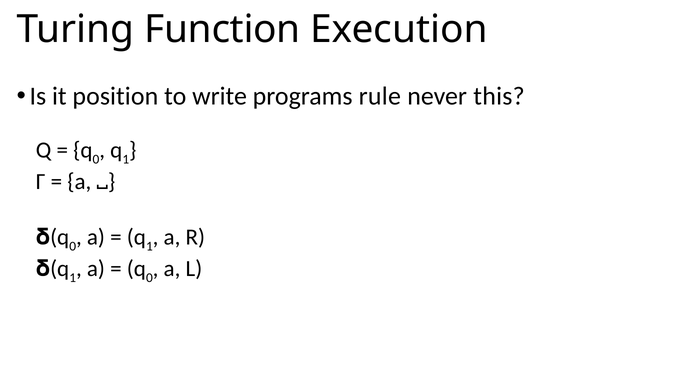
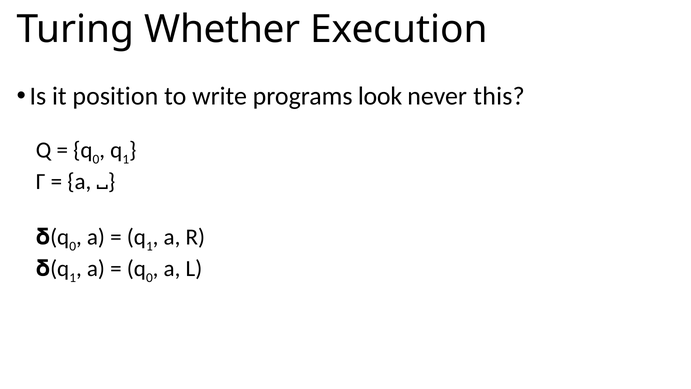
Function: Function -> Whether
rule: rule -> look
